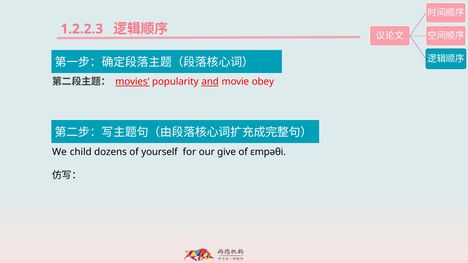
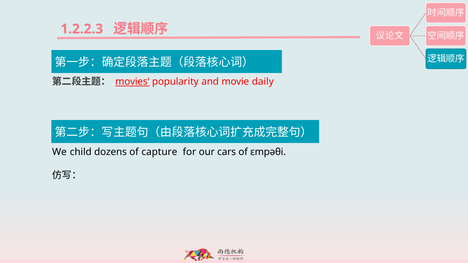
and underline: present -> none
obey: obey -> daily
yourself: yourself -> capture
give: give -> cars
